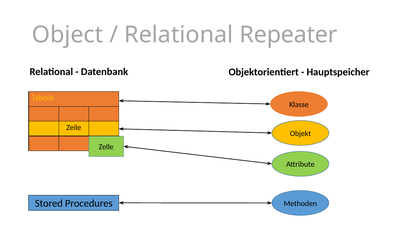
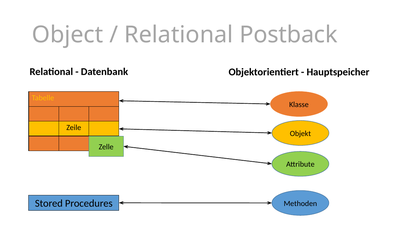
Repeater: Repeater -> Postback
